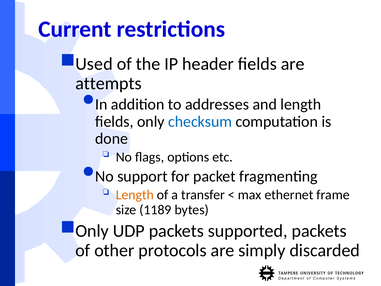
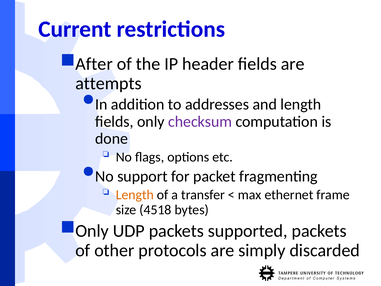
Used: Used -> After
checksum colour: blue -> purple
1189: 1189 -> 4518
